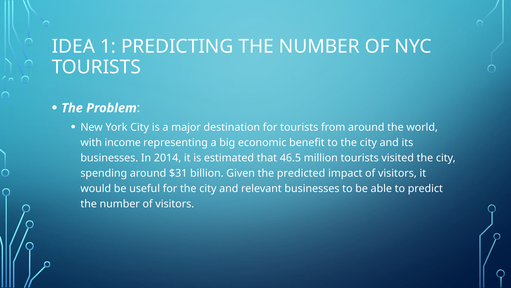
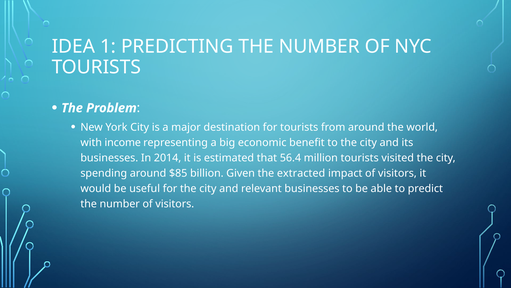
46.5: 46.5 -> 56.4
$31: $31 -> $85
predicted: predicted -> extracted
